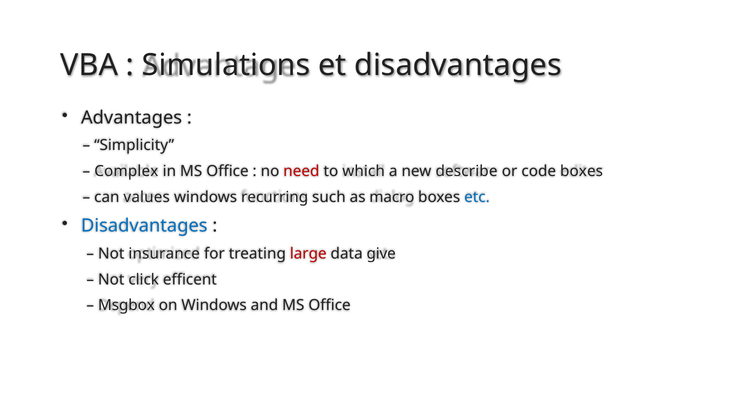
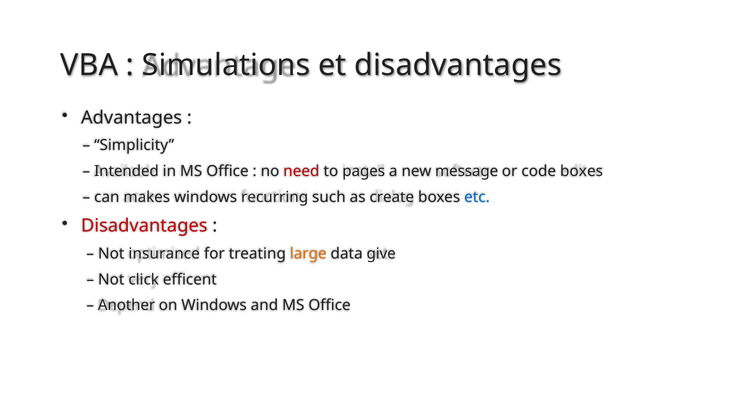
Complex: Complex -> Intended
which: which -> pages
describe: describe -> message
values: values -> makes
macro: macro -> create
Disadvantages at (144, 226) colour: blue -> red
large colour: red -> orange
Msgbox: Msgbox -> Another
